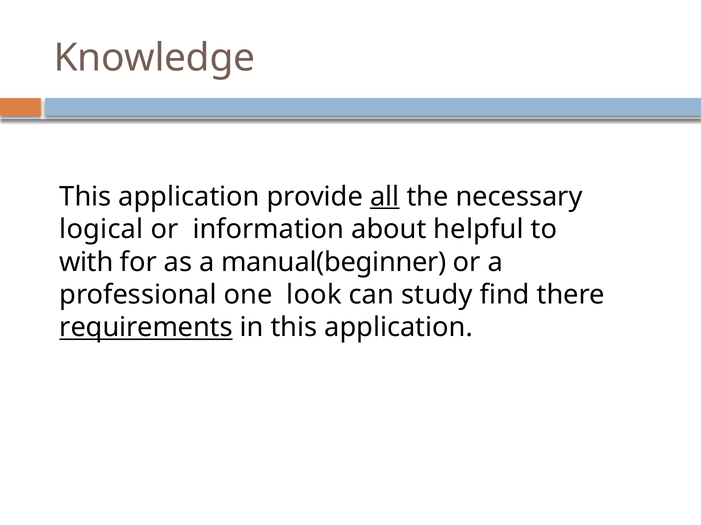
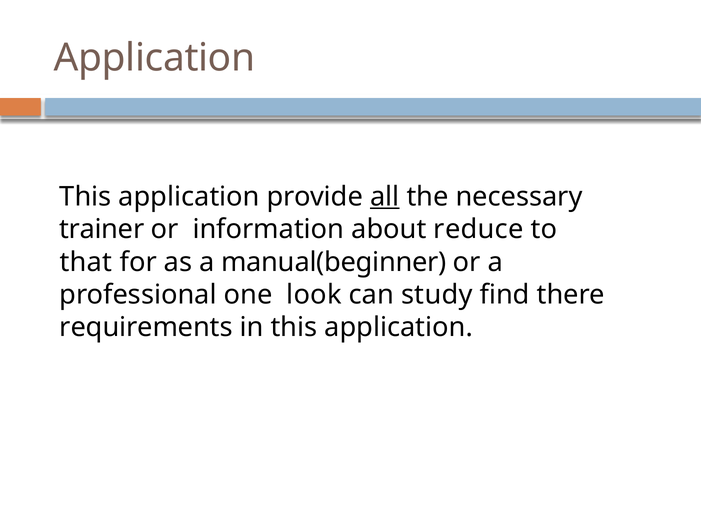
Knowledge at (154, 58): Knowledge -> Application
logical: logical -> trainer
helpful: helpful -> reduce
with: with -> that
requirements underline: present -> none
